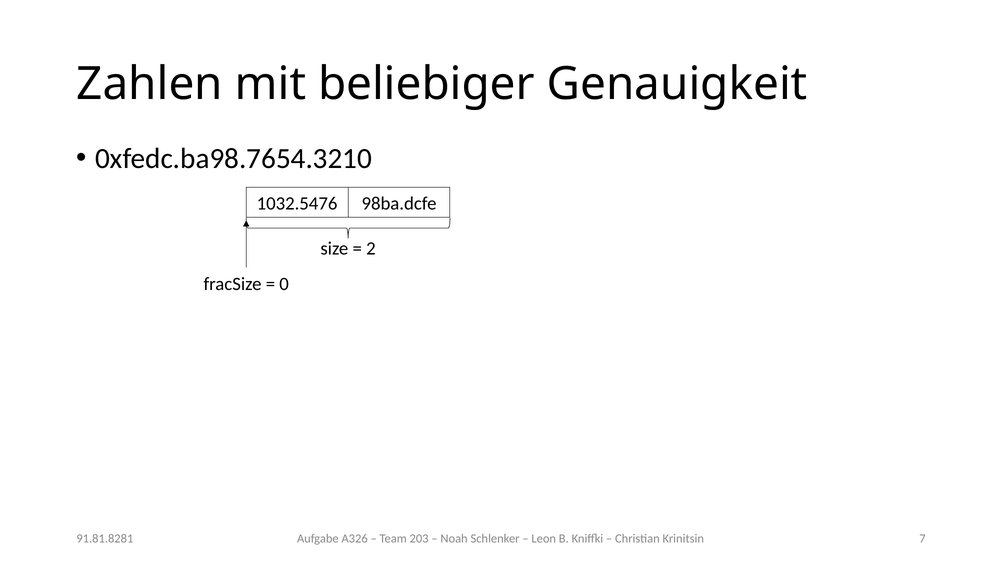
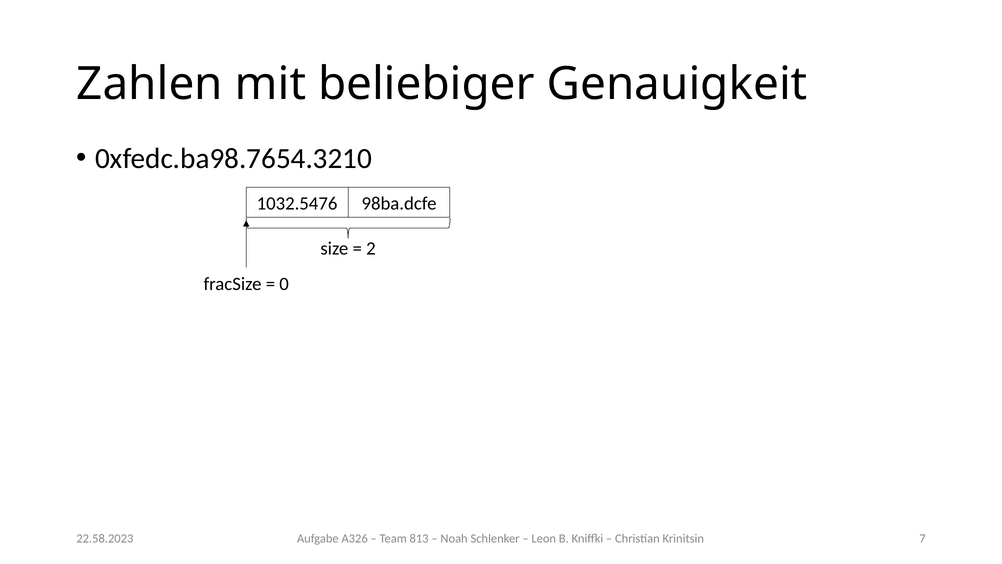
91.81.8281: 91.81.8281 -> 22.58.2023
203: 203 -> 813
